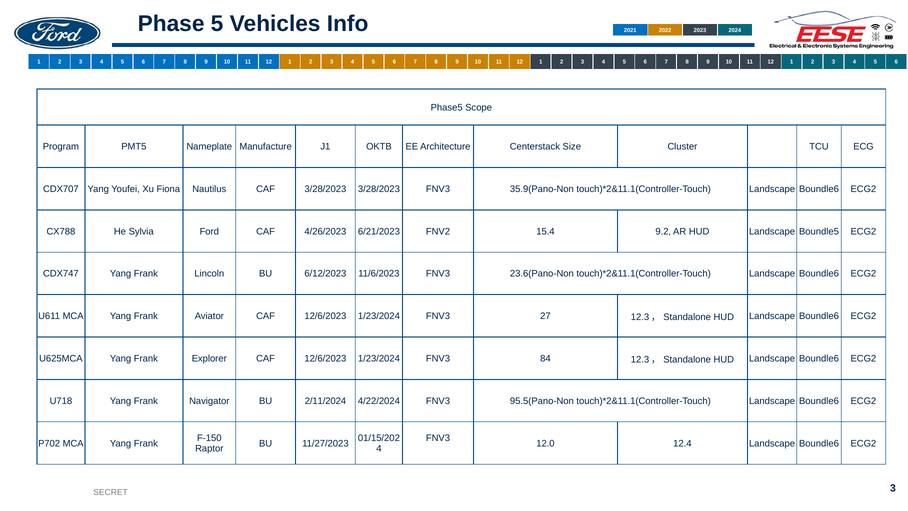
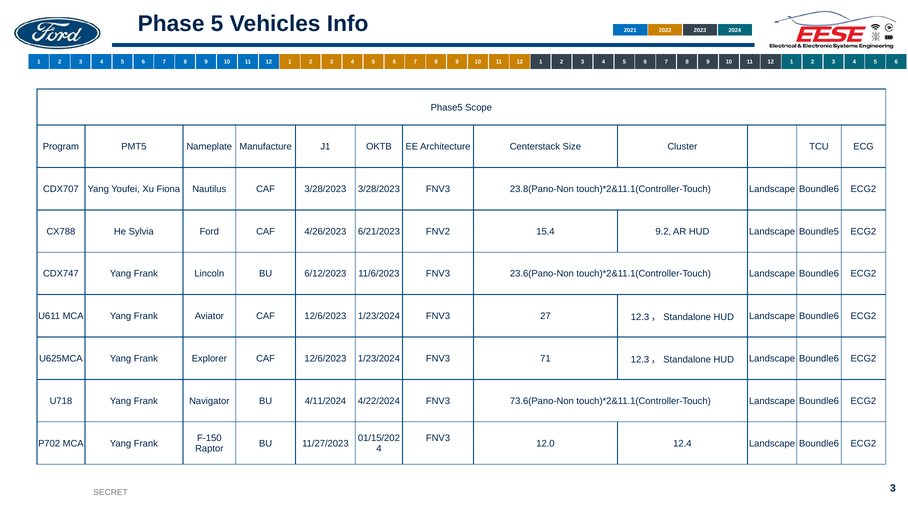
35.9(Pano-Non: 35.9(Pano-Non -> 23.8(Pano-Non
84: 84 -> 71
2/11/2024: 2/11/2024 -> 4/11/2024
95.5(Pano-Non: 95.5(Pano-Non -> 73.6(Pano-Non
